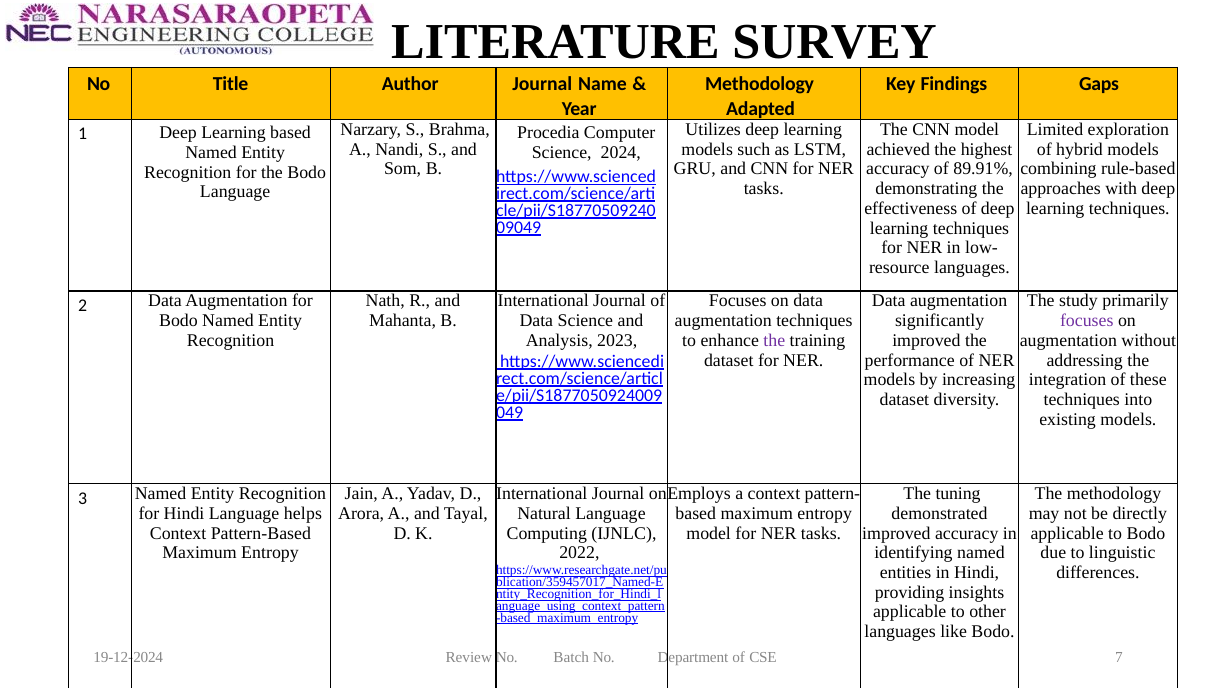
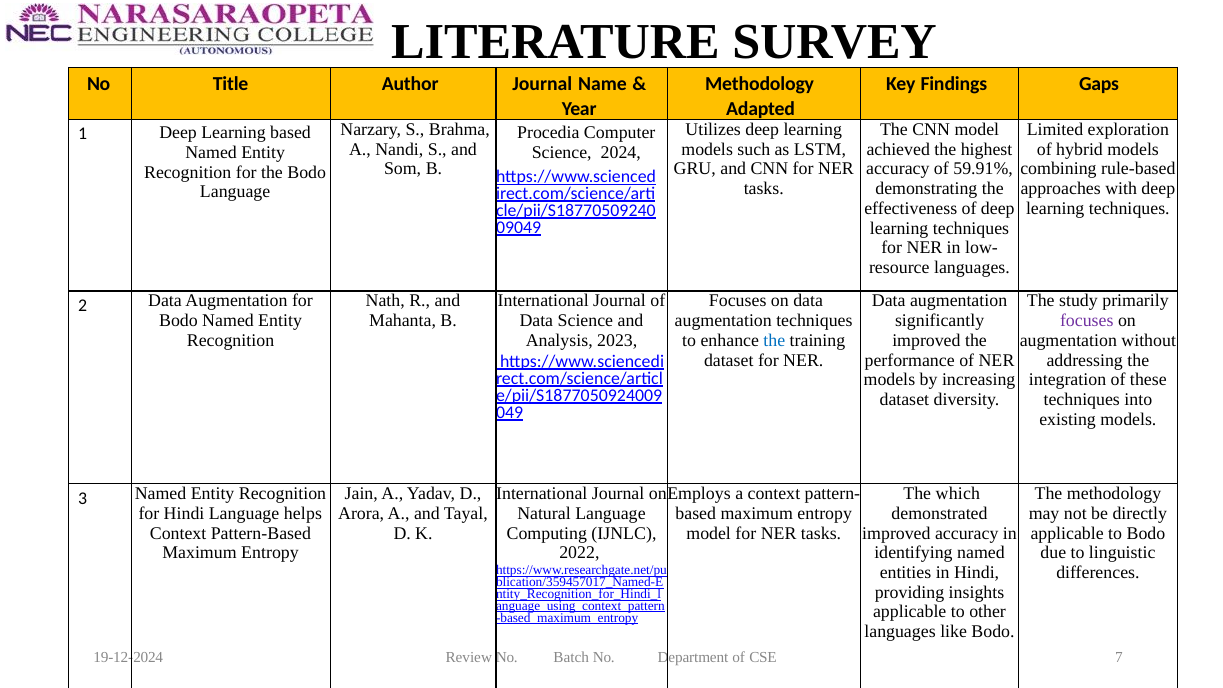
89.91%: 89.91% -> 59.91%
the at (774, 340) colour: purple -> blue
tuning: tuning -> which
